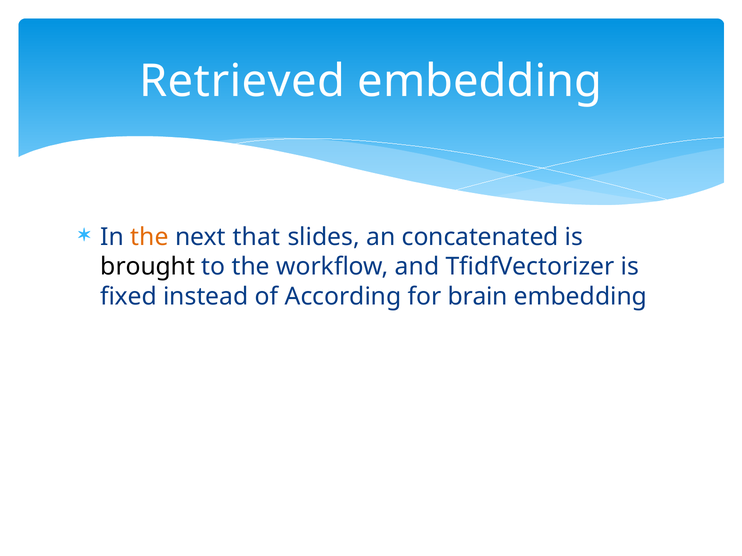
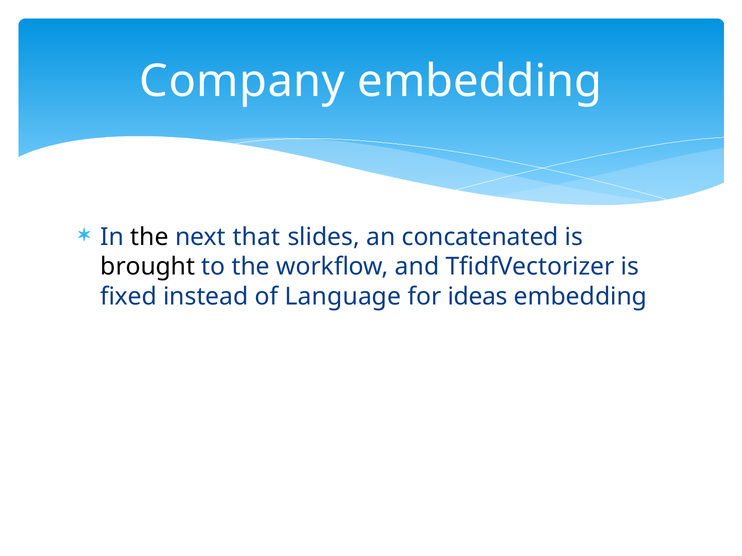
Retrieved: Retrieved -> Company
the at (150, 237) colour: orange -> black
According: According -> Language
brain: brain -> ideas
